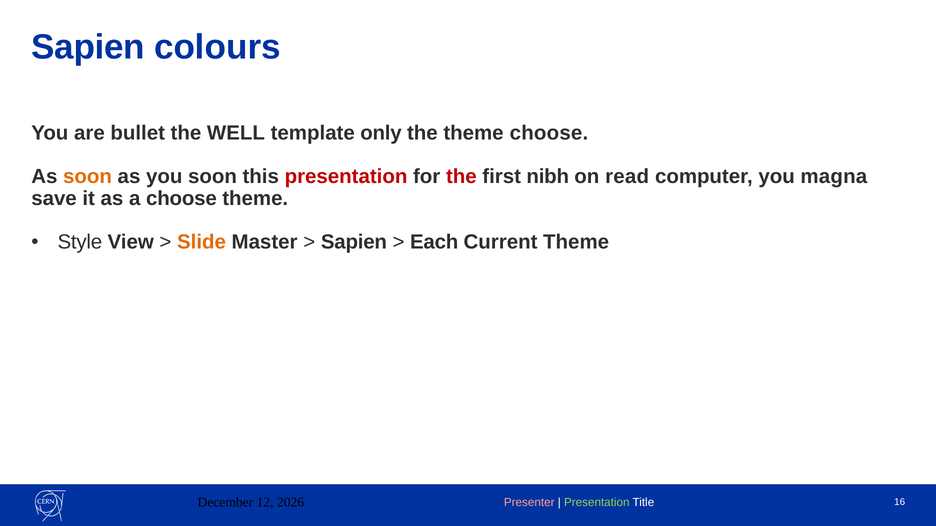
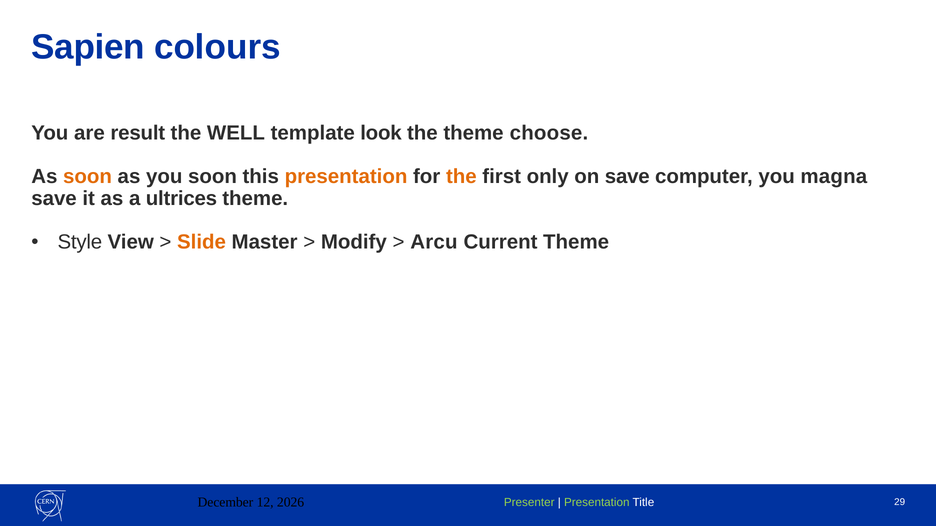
bullet: bullet -> result
only: only -> look
presentation at (346, 177) colour: red -> orange
the at (461, 177) colour: red -> orange
nibh: nibh -> only
on read: read -> save
a choose: choose -> ultrices
Sapien at (354, 242): Sapien -> Modify
Each: Each -> Arcu
Presenter colour: pink -> light green
16: 16 -> 29
